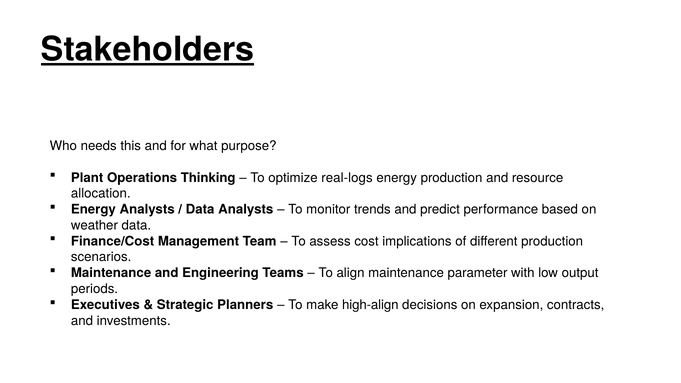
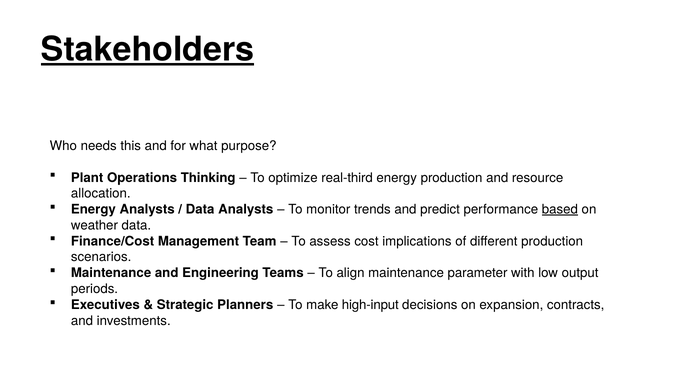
real-logs: real-logs -> real-third
based underline: none -> present
high-align: high-align -> high-input
